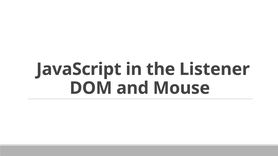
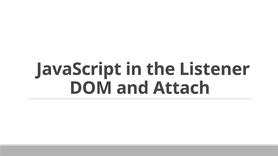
Mouse: Mouse -> Attach
